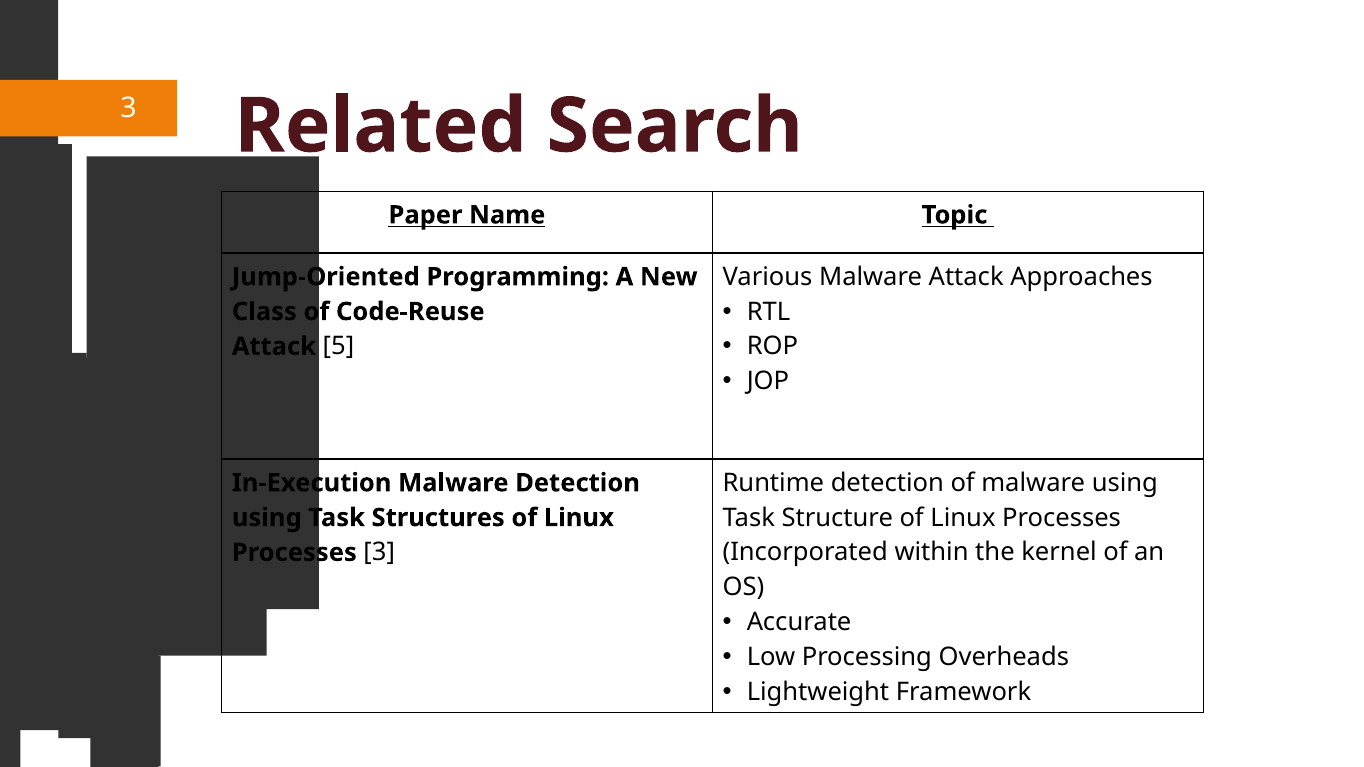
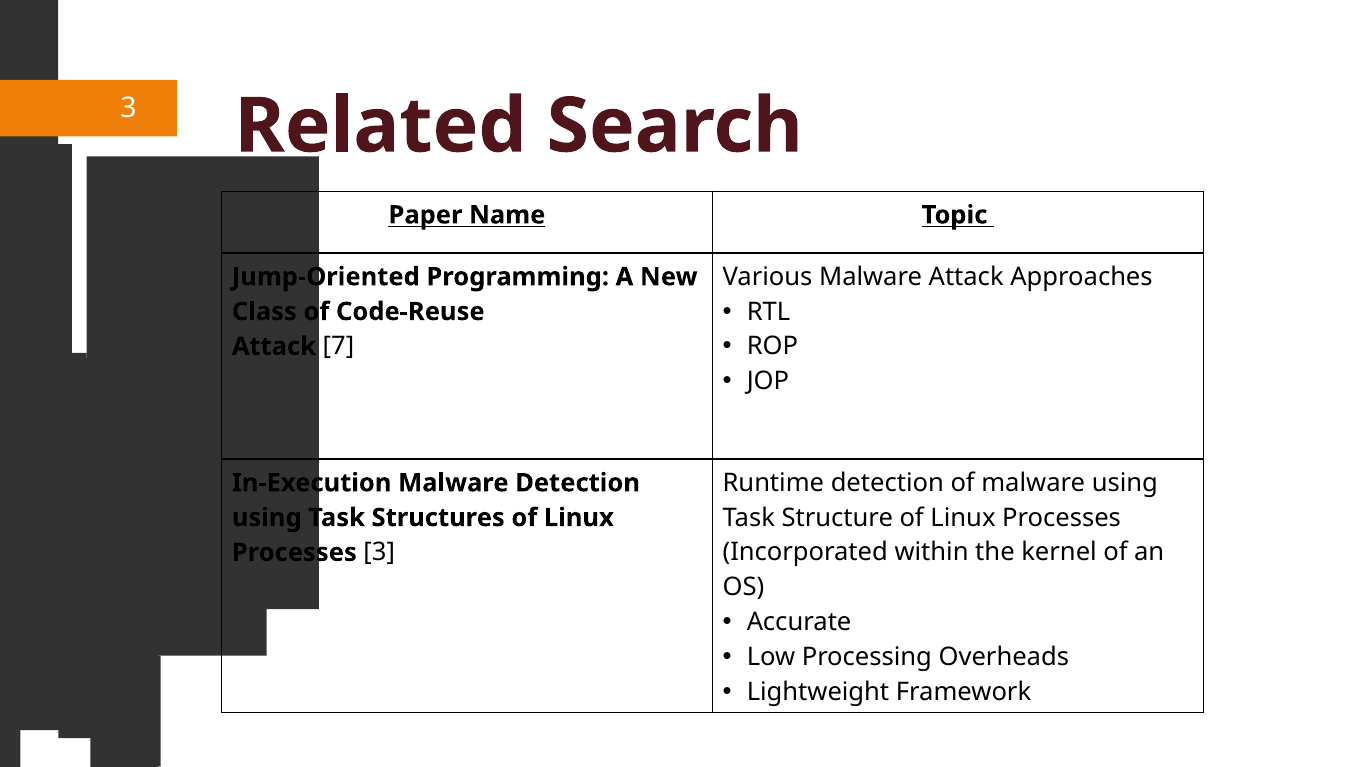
5: 5 -> 7
